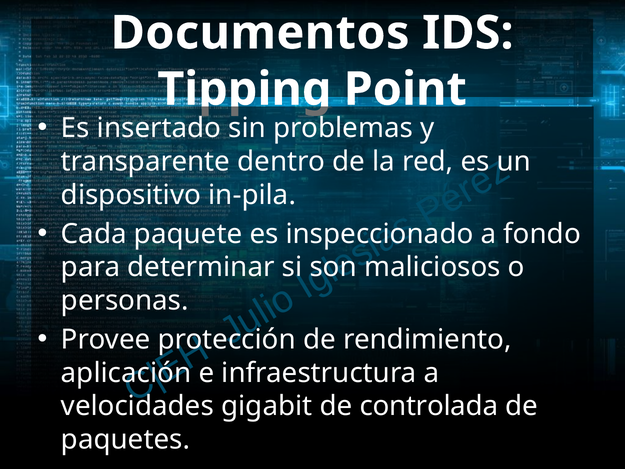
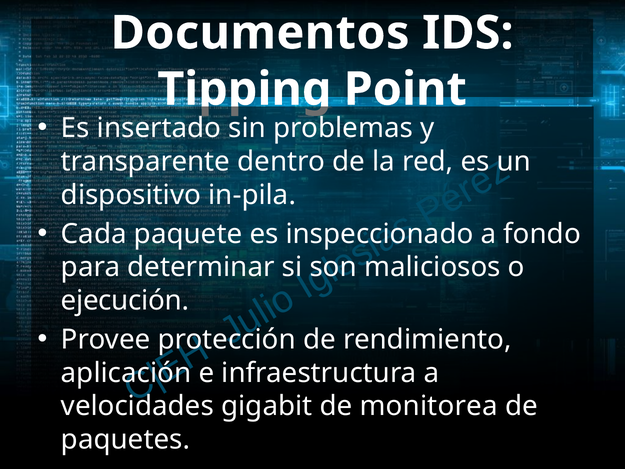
personas: personas -> ejecución
controlada: controlada -> monitorea
